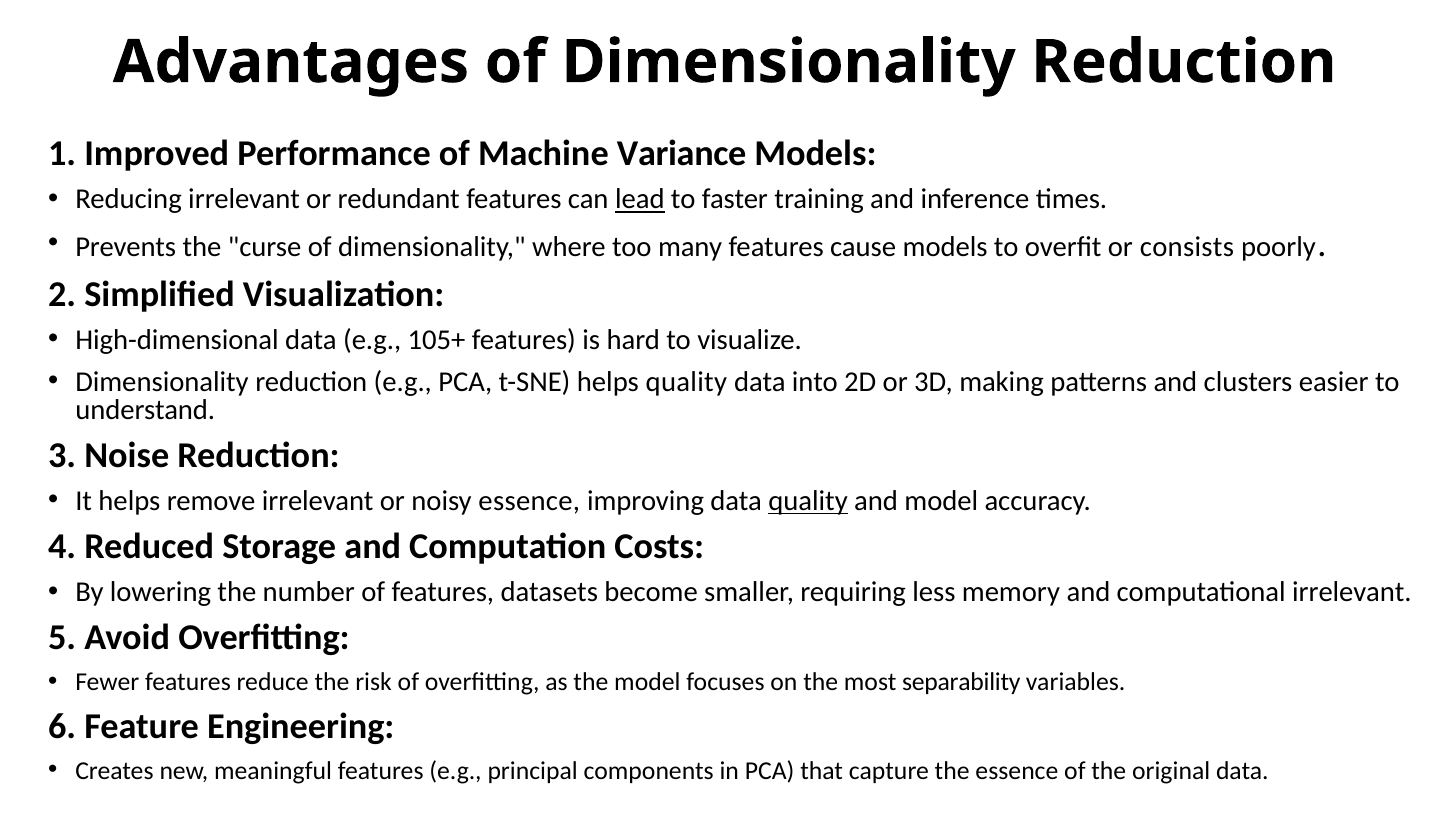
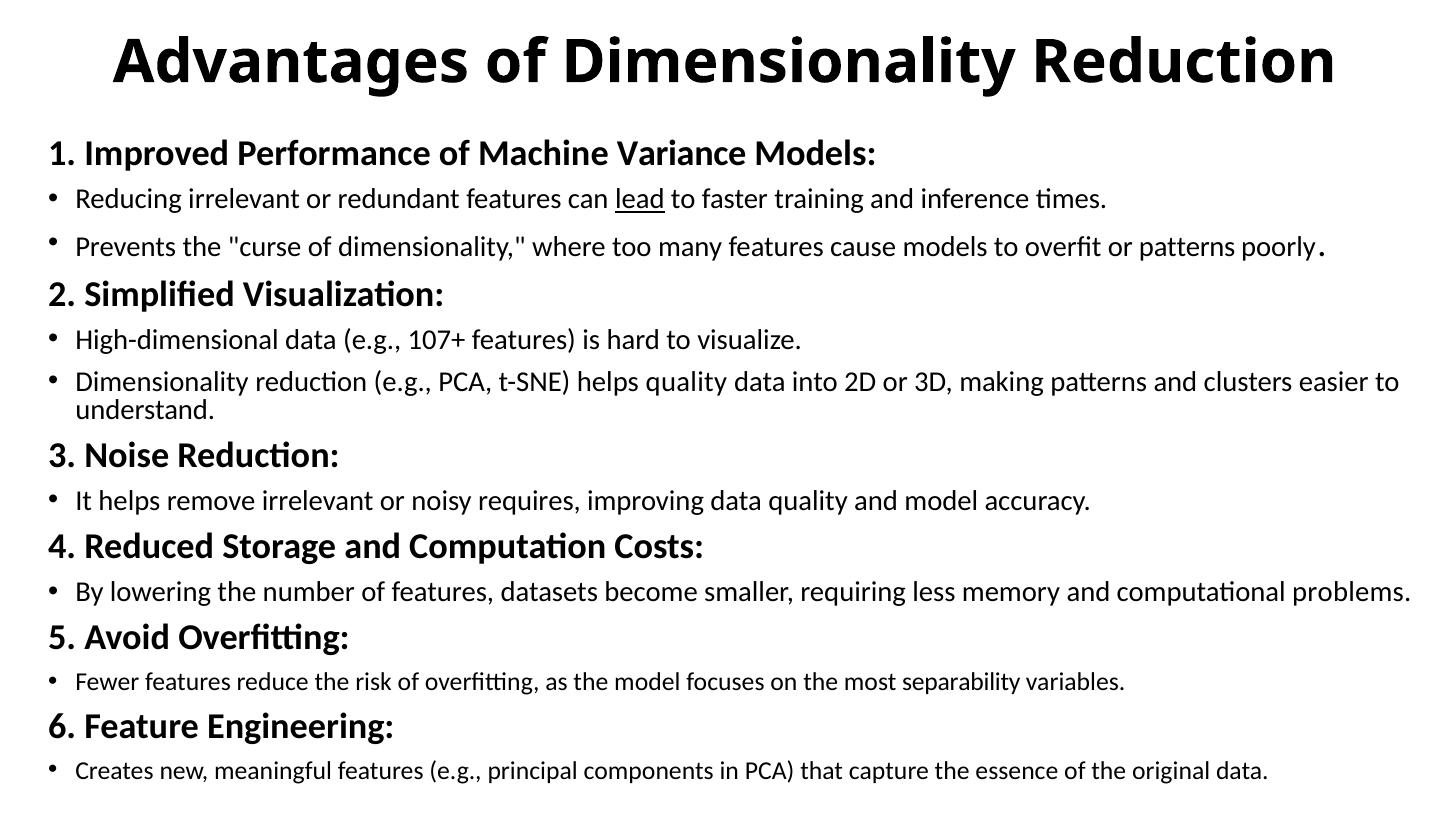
or consists: consists -> patterns
105+: 105+ -> 107+
noisy essence: essence -> requires
quality at (808, 501) underline: present -> none
computational irrelevant: irrelevant -> problems
